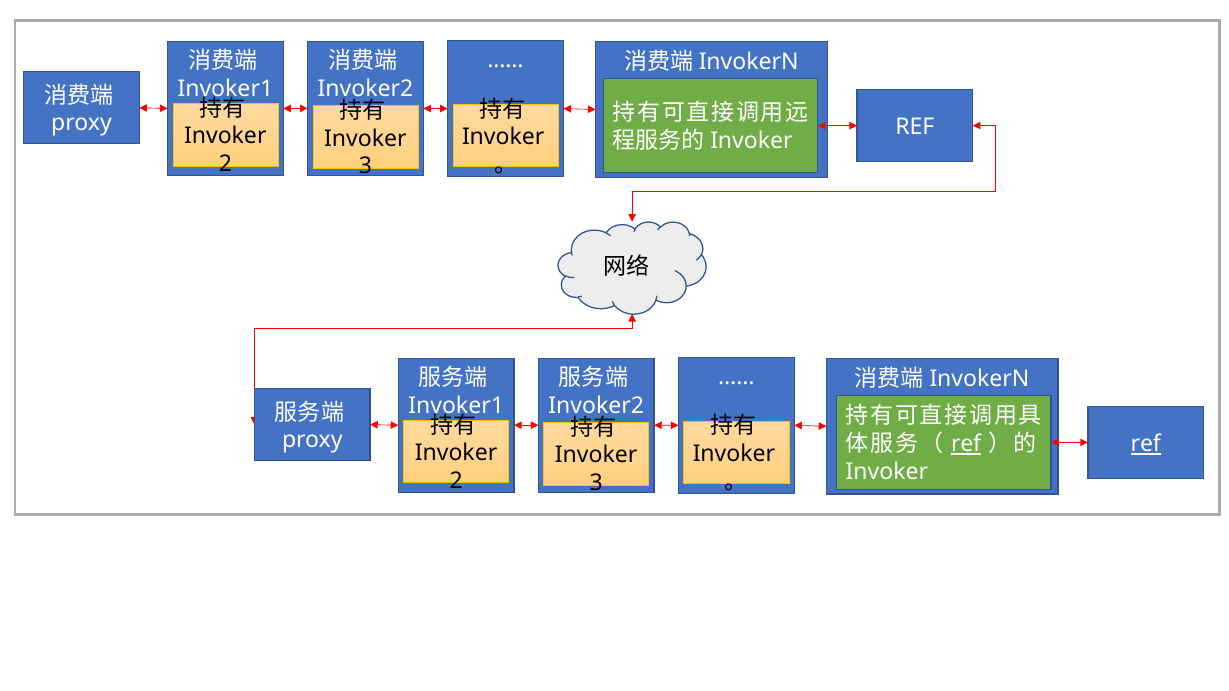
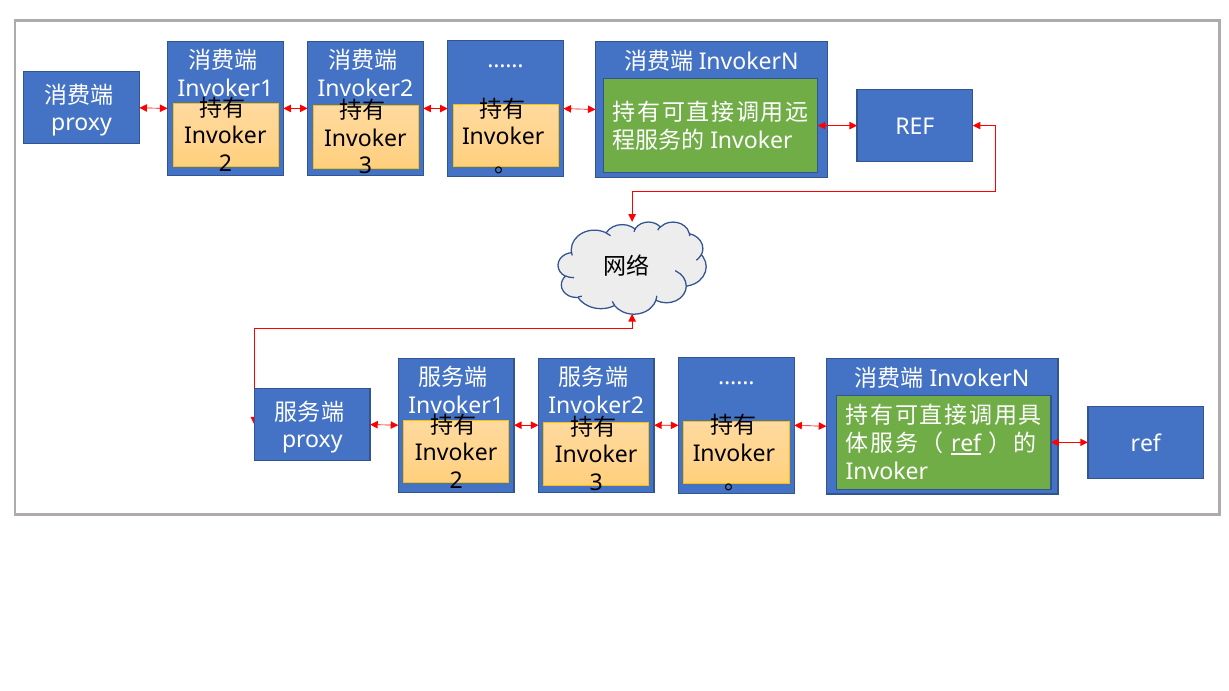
ref at (1146, 444) underline: present -> none
